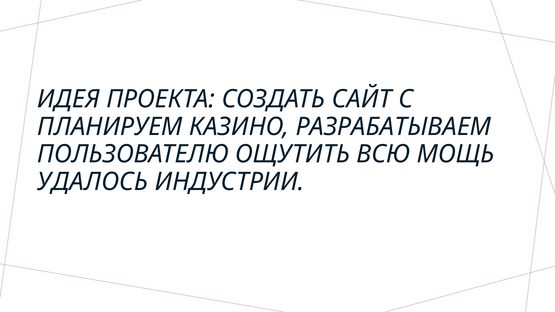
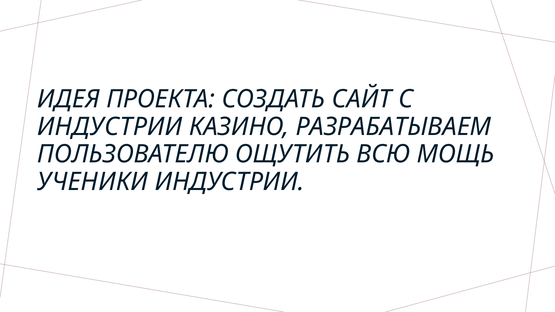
ПЛАНИРУЕМ at (110, 127): ПЛАНИРУЕМ -> ИНДУСТРИИ
УДАЛОСЬ: УДАЛОСЬ -> УЧЕНИКИ
